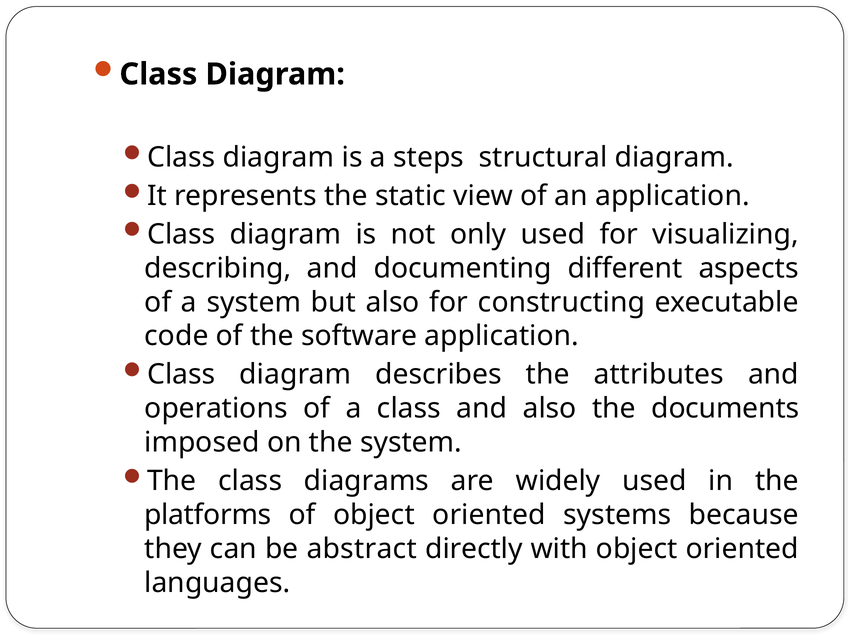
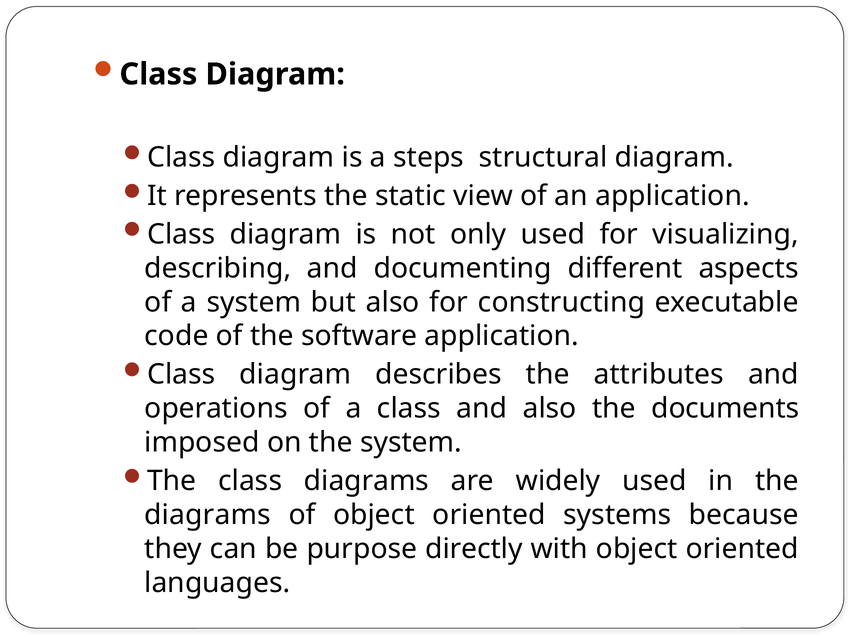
platforms at (208, 515): platforms -> diagrams
abstract: abstract -> purpose
